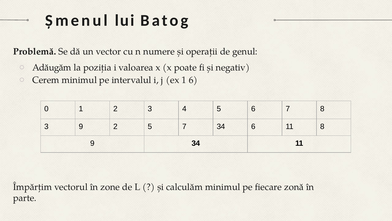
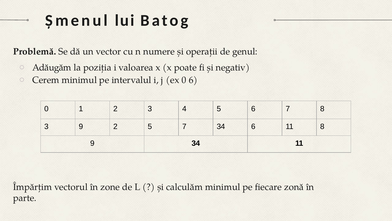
ex 1: 1 -> 0
